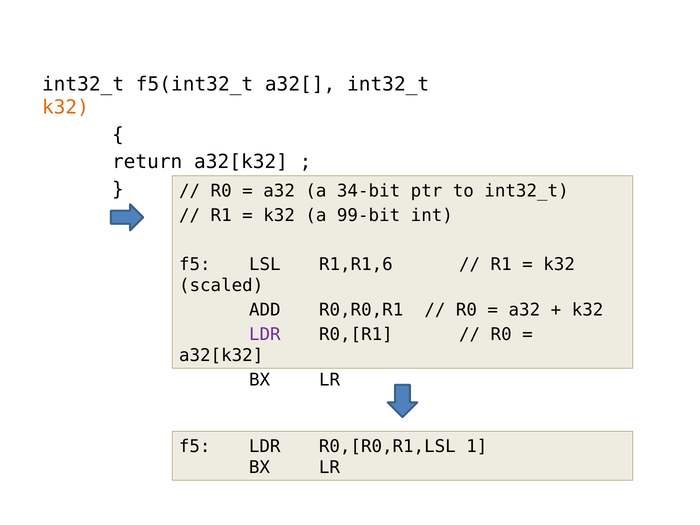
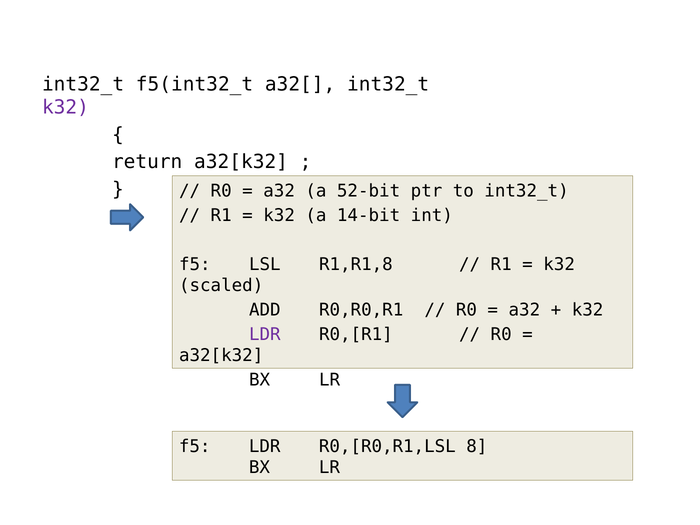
k32 at (65, 108) colour: orange -> purple
34-bit: 34-bit -> 52-bit
99-bit: 99-bit -> 14-bit
R1,R1,6: R1,R1,6 -> R1,R1,8
1: 1 -> 8
